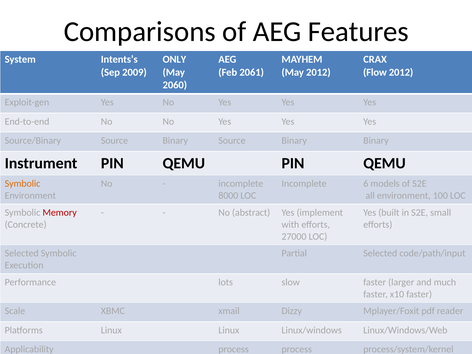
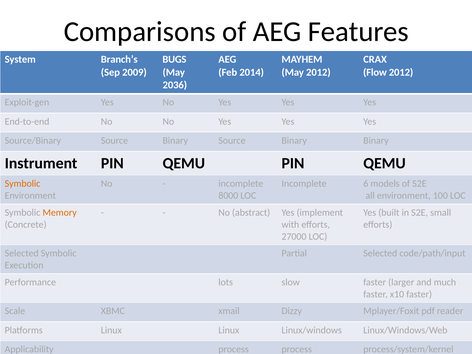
Intents’s: Intents’s -> Branch’s
ONLY: ONLY -> BUGS
2061: 2061 -> 2014
2060: 2060 -> 2036
Memory colour: red -> orange
